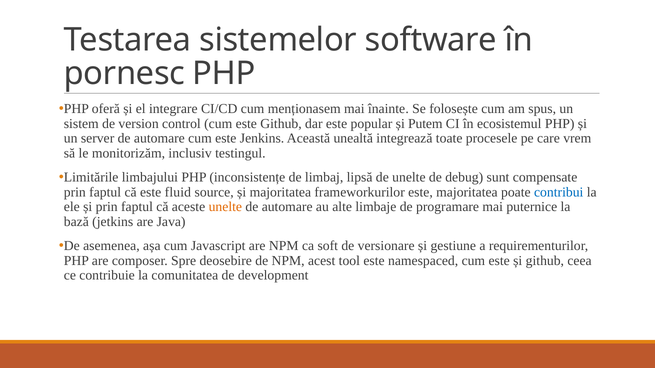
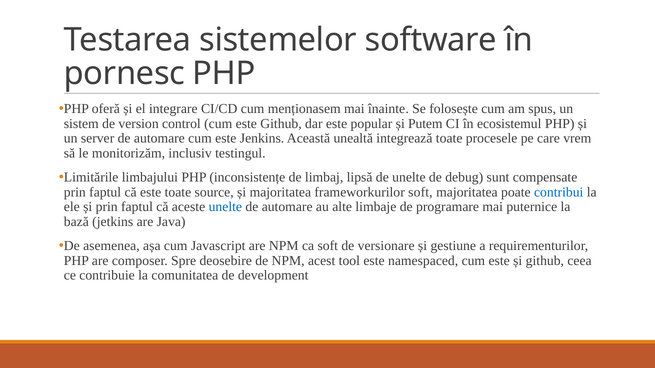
este fluid: fluid -> toate
frameworkurilor este: este -> soft
unelte at (225, 207) colour: orange -> blue
